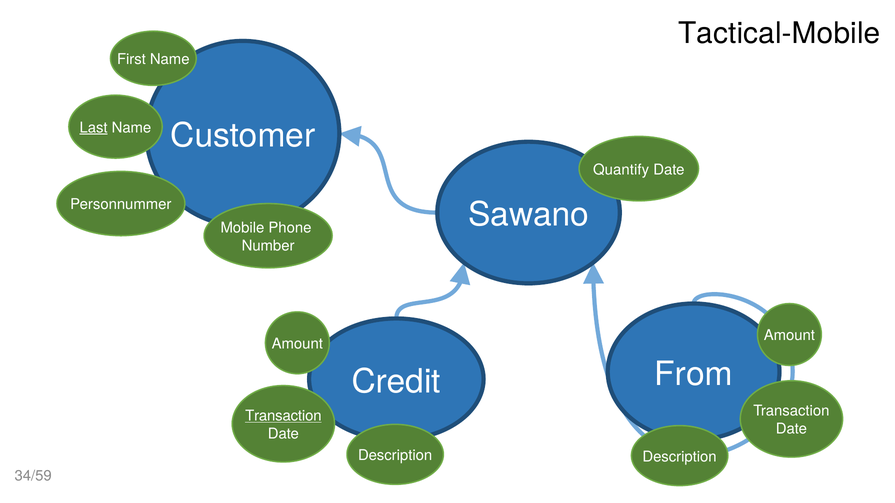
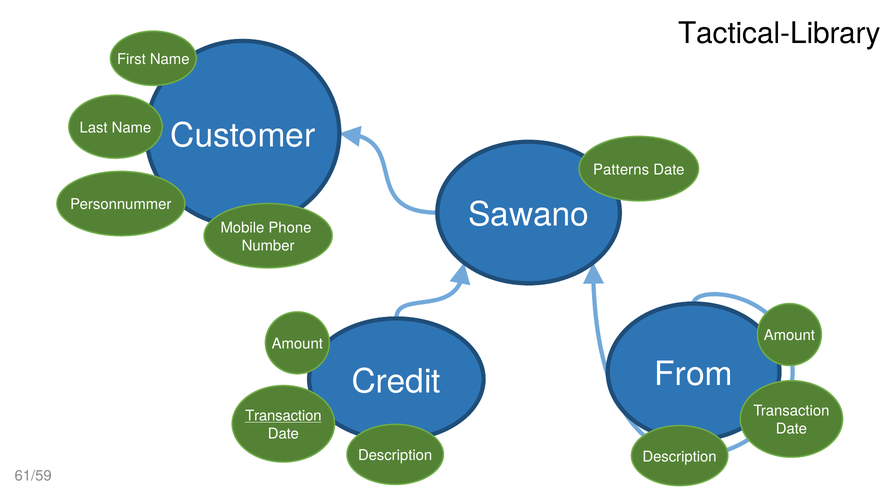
Tactical-Mobile: Tactical-Mobile -> Tactical-Library
Last underline: present -> none
Quantify: Quantify -> Patterns
34/59: 34/59 -> 61/59
